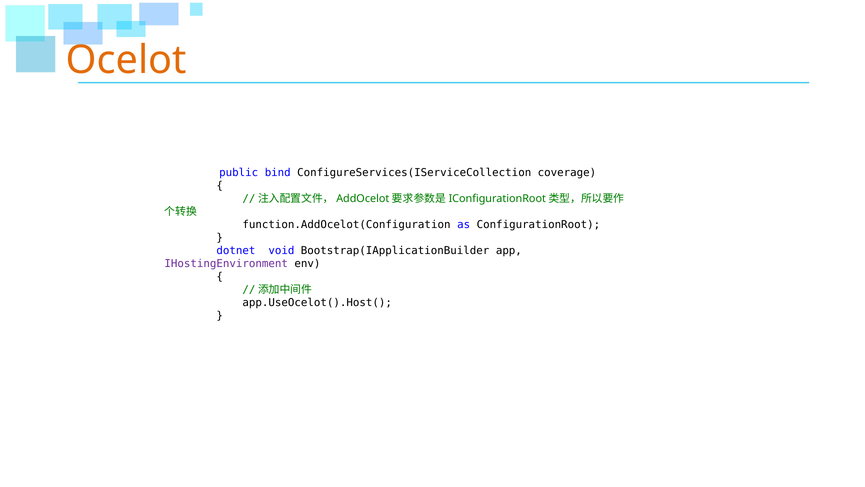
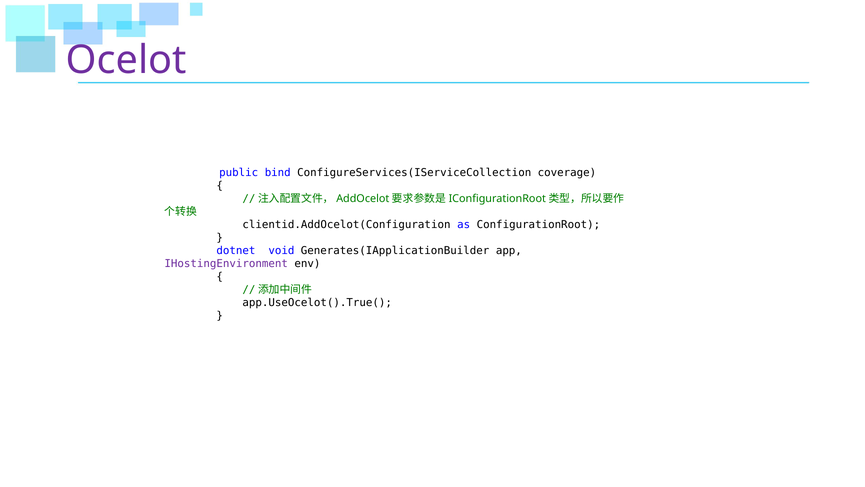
Ocelot colour: orange -> purple
function.AddOcelot(Configuration: function.AddOcelot(Configuration -> clientid.AddOcelot(Configuration
Bootstrap(IApplicationBuilder: Bootstrap(IApplicationBuilder -> Generates(IApplicationBuilder
app.UseOcelot().Host(: app.UseOcelot().Host( -> app.UseOcelot().True(
